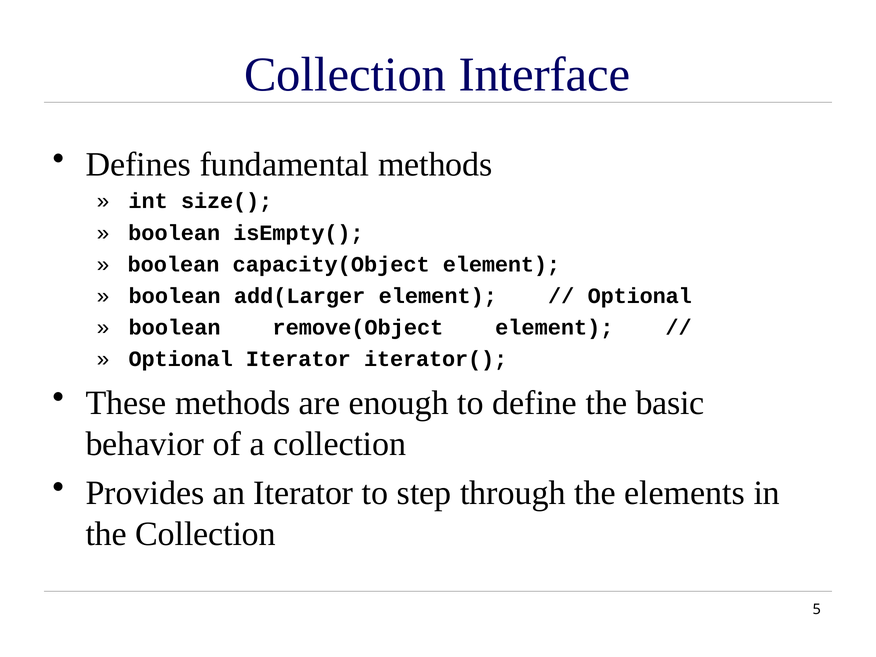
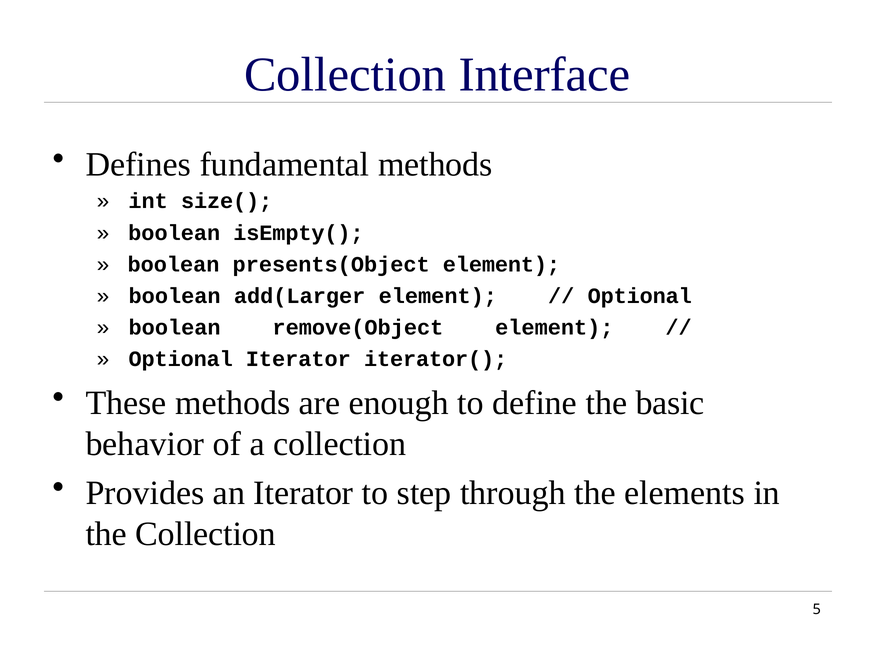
capacity(Object: capacity(Object -> presents(Object
